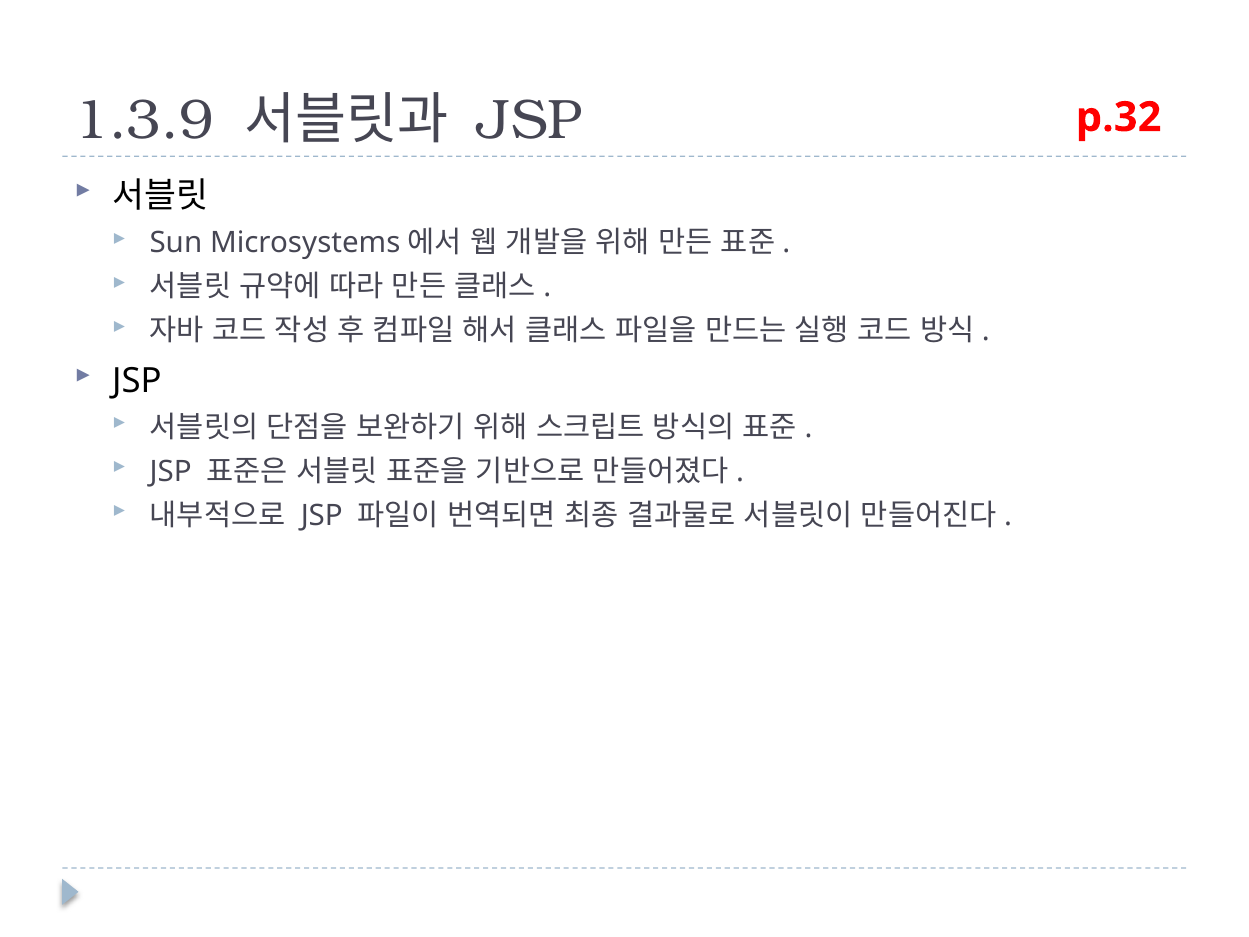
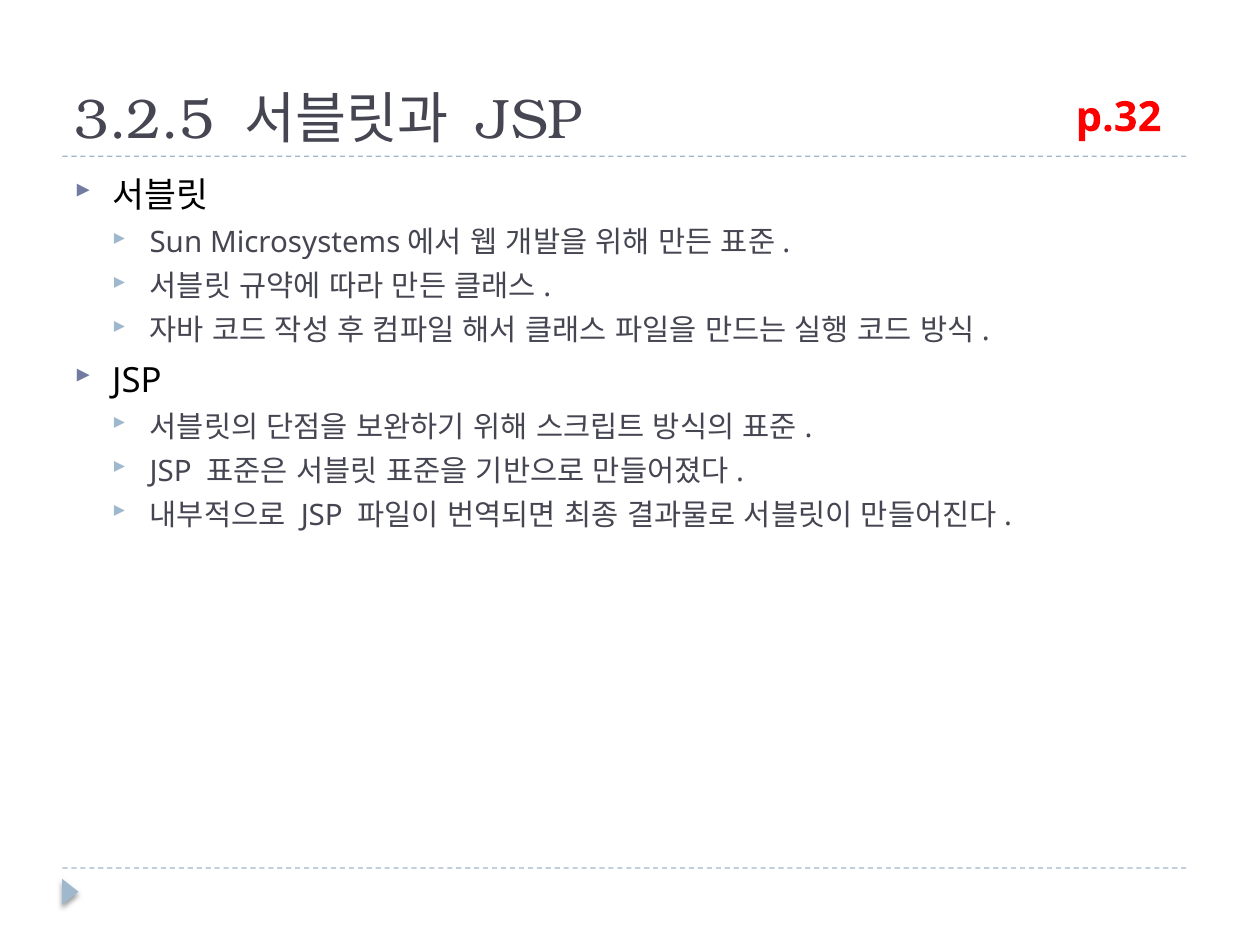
1.3.9: 1.3.9 -> 3.2.5
